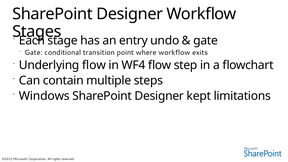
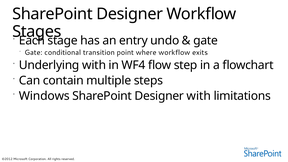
Underlying flow: flow -> with
Designer kept: kept -> with
